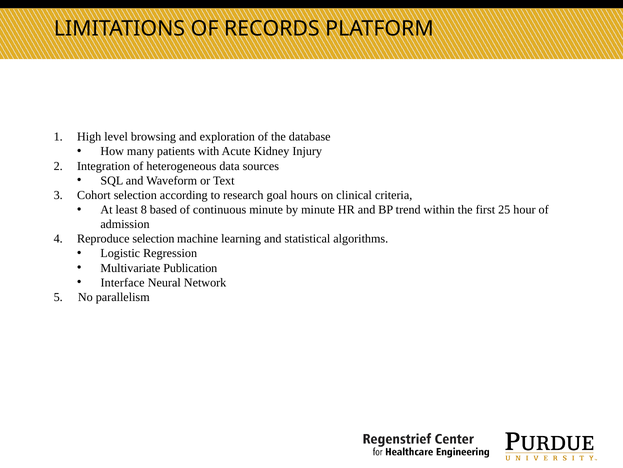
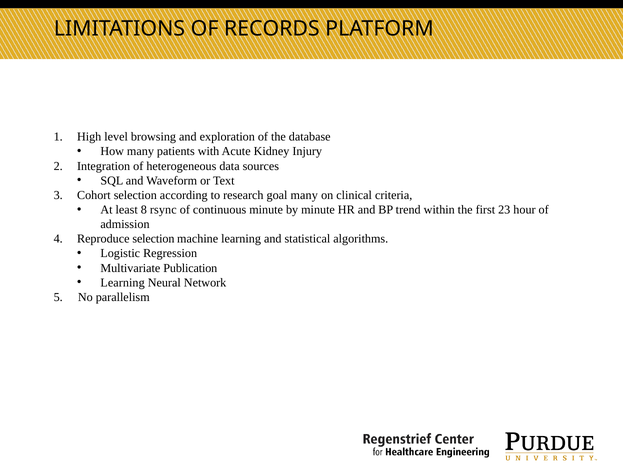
goal hours: hours -> many
based: based -> rsync
25: 25 -> 23
Interface at (123, 282): Interface -> Learning
